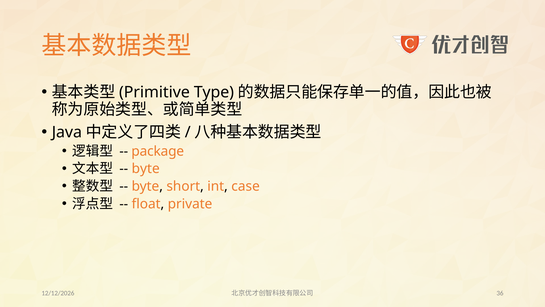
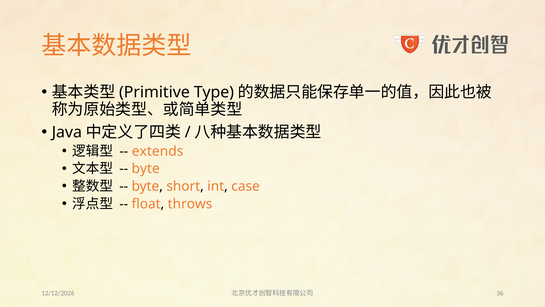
package: package -> extends
private: private -> throws
